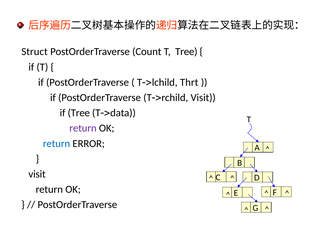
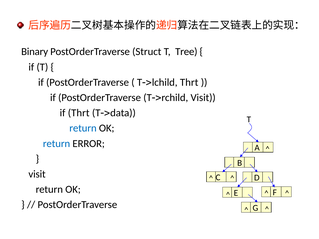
Struct: Struct -> Binary
Count: Count -> Struct
if Tree: Tree -> Thrt
return at (83, 128) colour: purple -> blue
